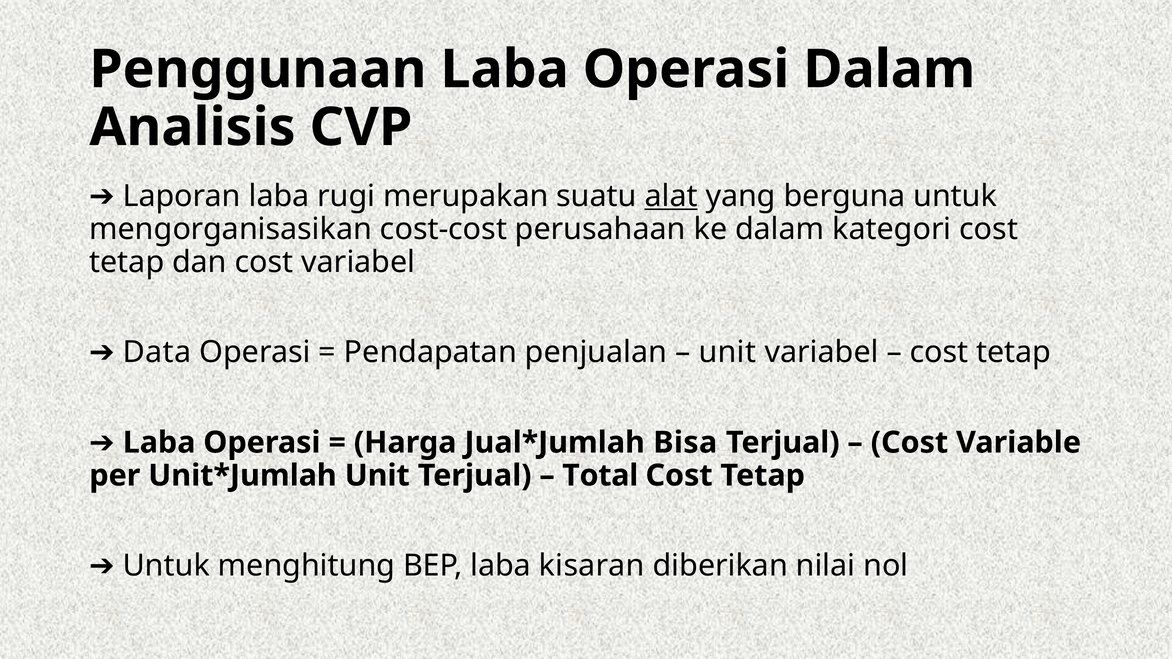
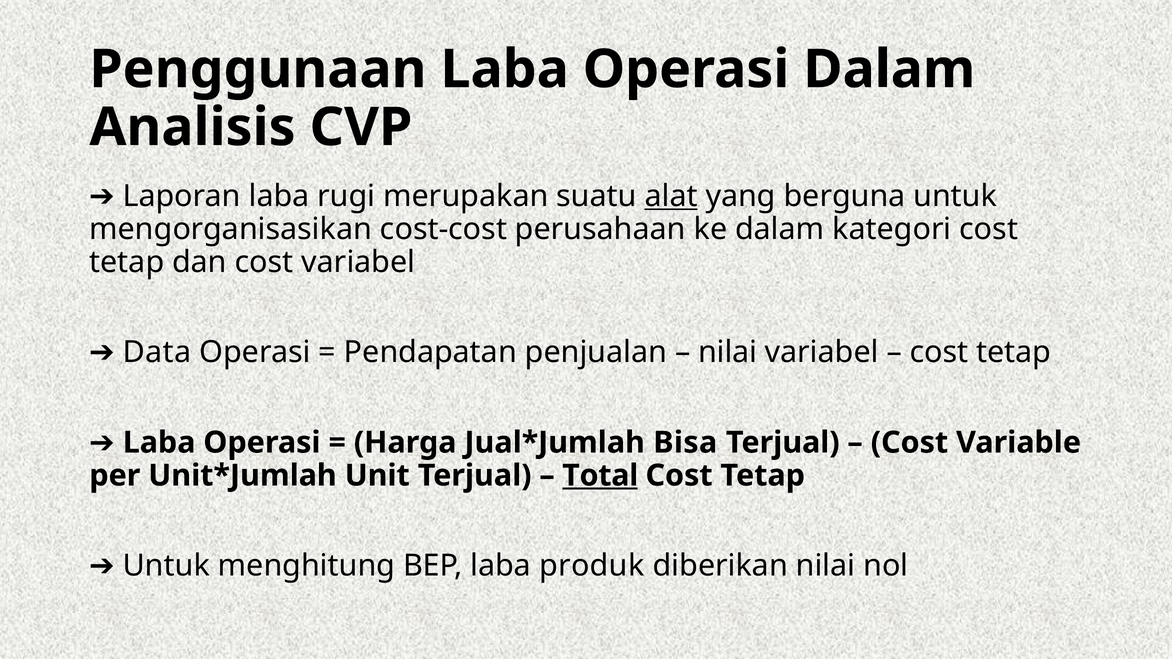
unit at (727, 352): unit -> nilai
Total underline: none -> present
kisaran: kisaran -> produk
